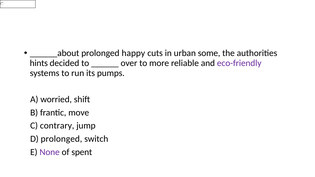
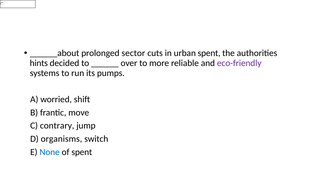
happy: happy -> sector
urban some: some -> spent
D prolonged: prolonged -> organisms
None colour: purple -> blue
